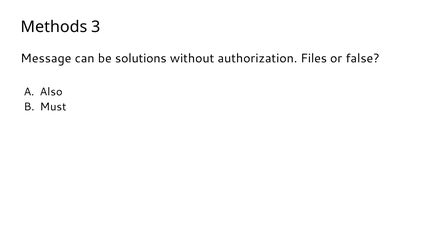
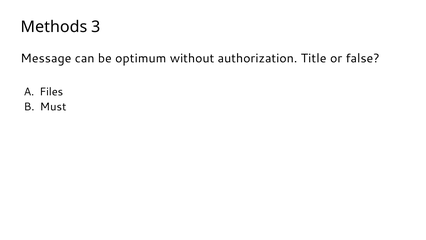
solutions: solutions -> optimum
Files: Files -> Title
Also: Also -> Files
